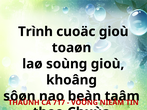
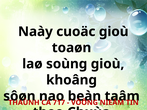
Trình: Trình -> Naày
